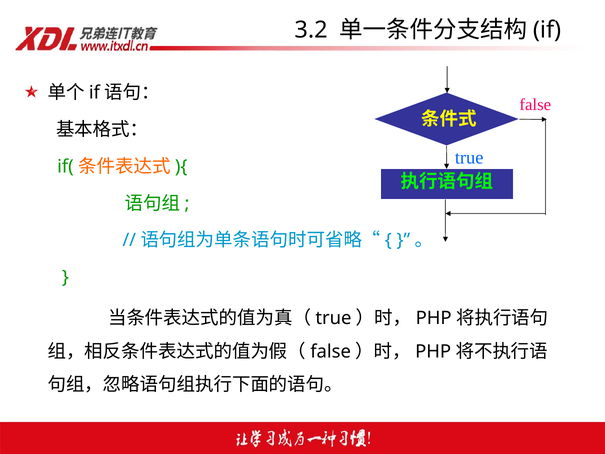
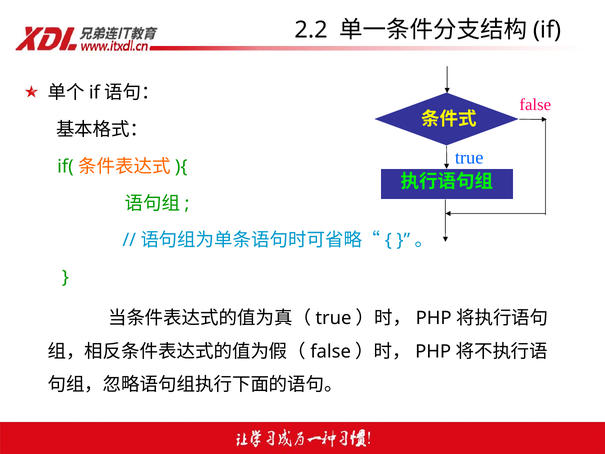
3.2: 3.2 -> 2.2
